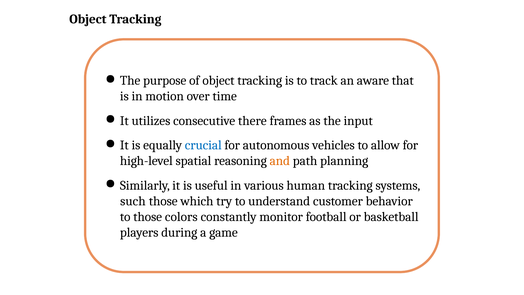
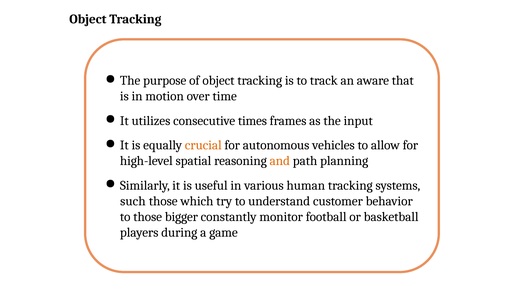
there: there -> times
crucial colour: blue -> orange
colors: colors -> bigger
